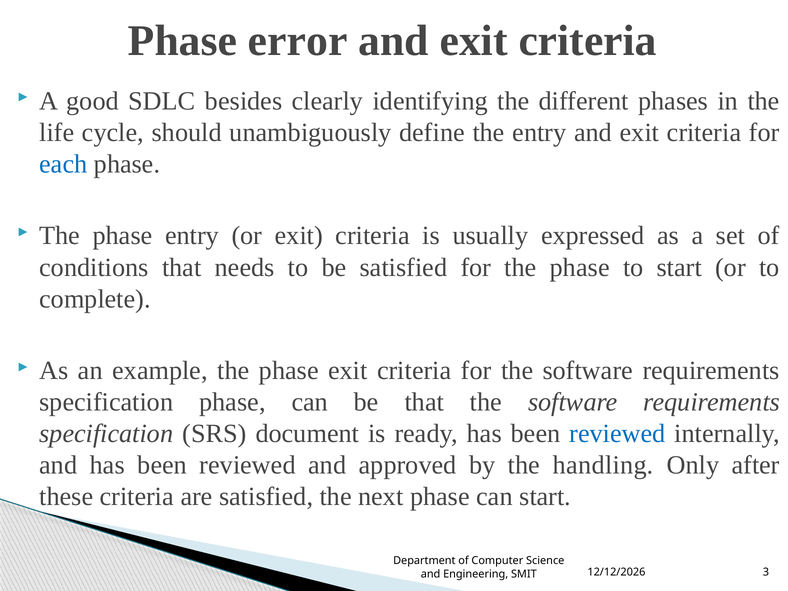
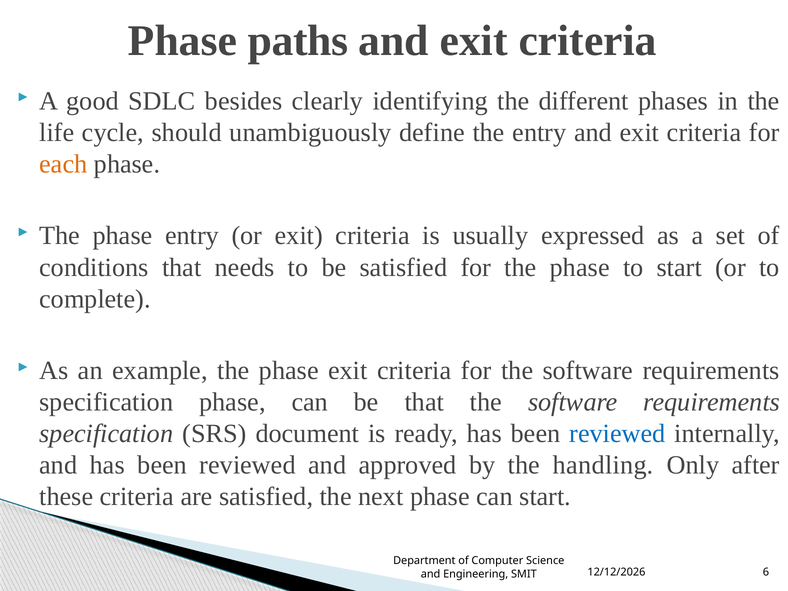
error: error -> paths
each colour: blue -> orange
3: 3 -> 6
